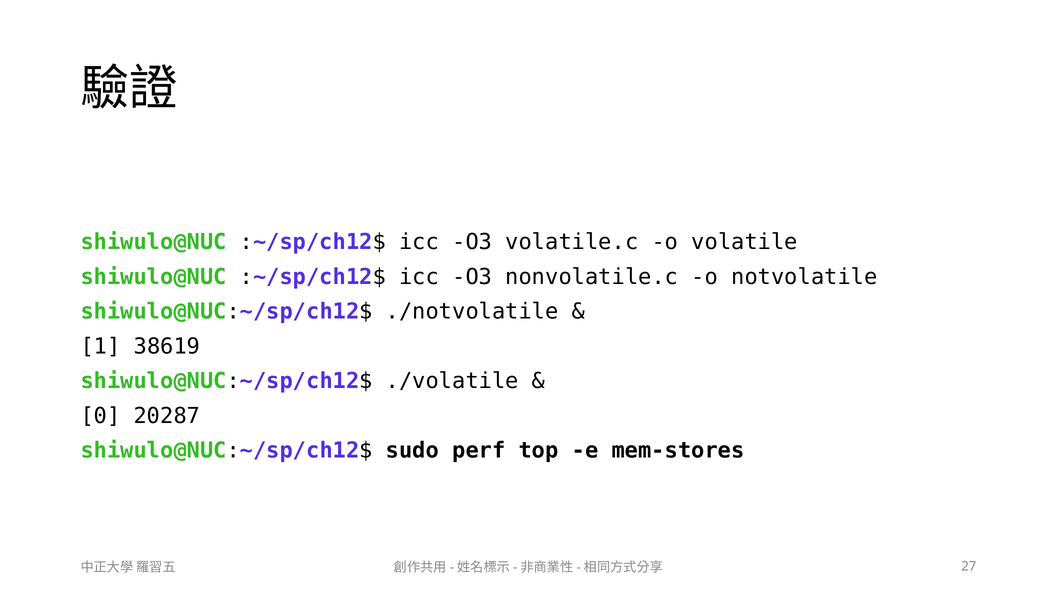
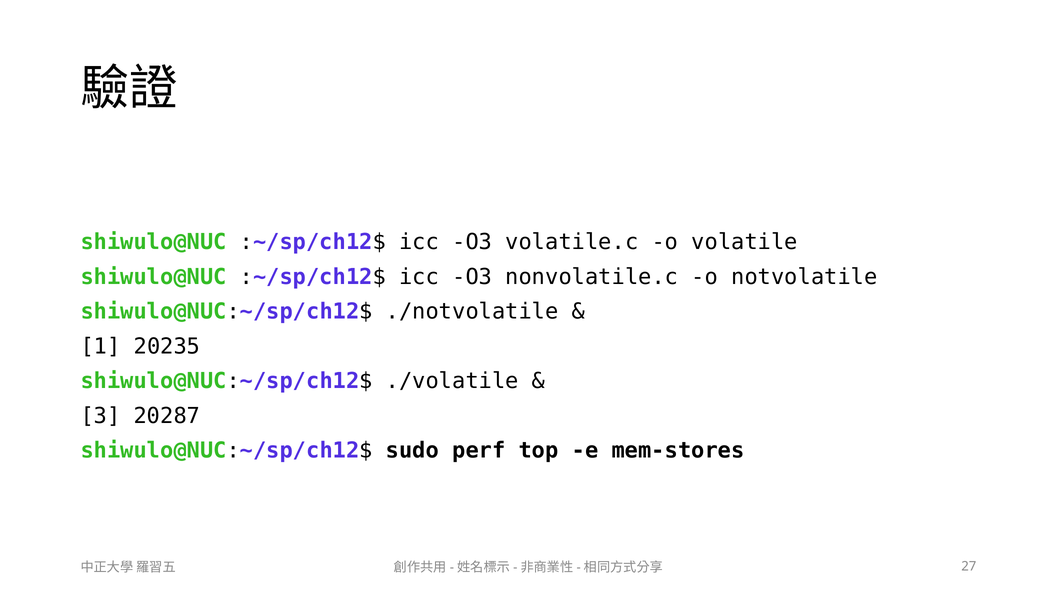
38619: 38619 -> 20235
0: 0 -> 3
